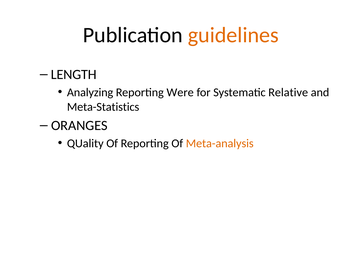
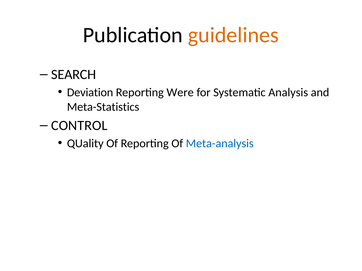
LENGTH: LENGTH -> SEARCH
Analyzing: Analyzing -> Deviation
Relative: Relative -> Analysis
ORANGES: ORANGES -> CONTROL
Meta-analysis colour: orange -> blue
